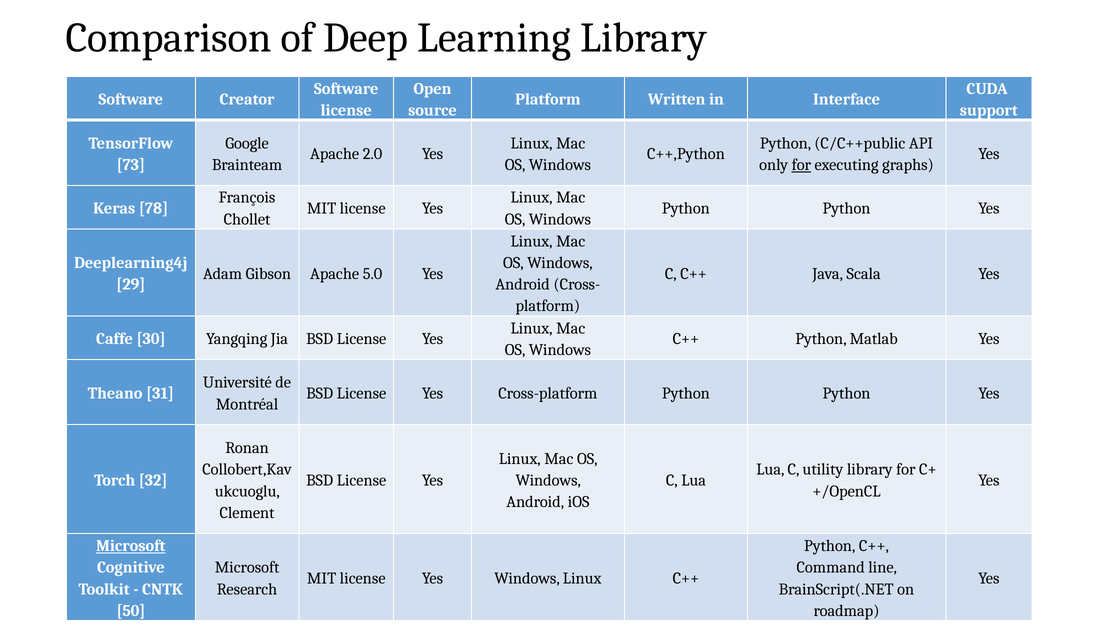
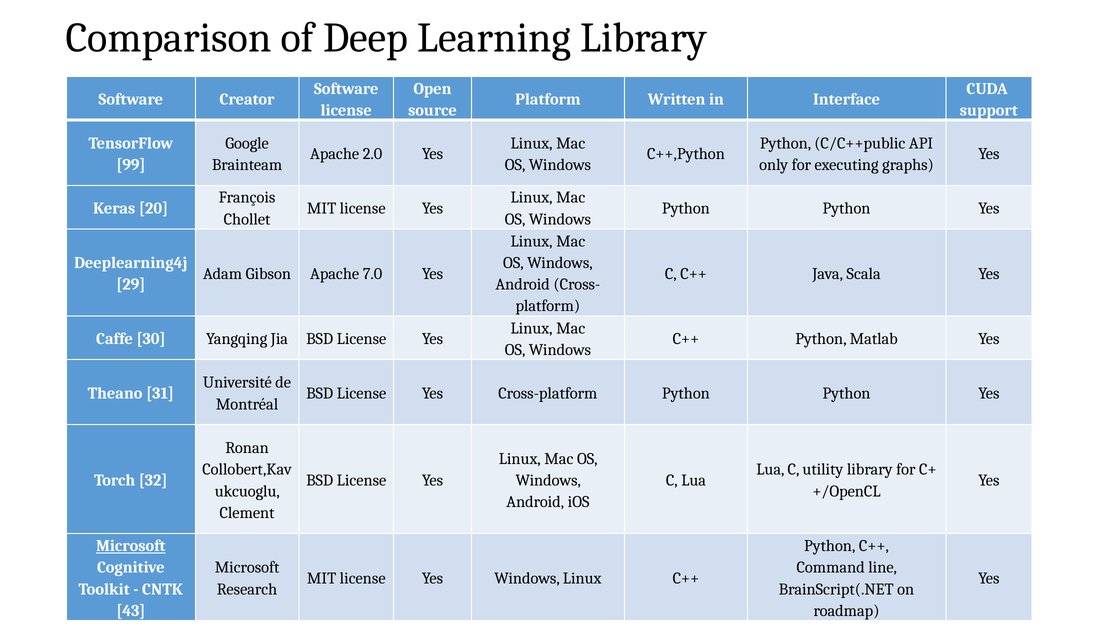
73: 73 -> 99
for at (801, 165) underline: present -> none
78: 78 -> 20
5.0: 5.0 -> 7.0
50: 50 -> 43
